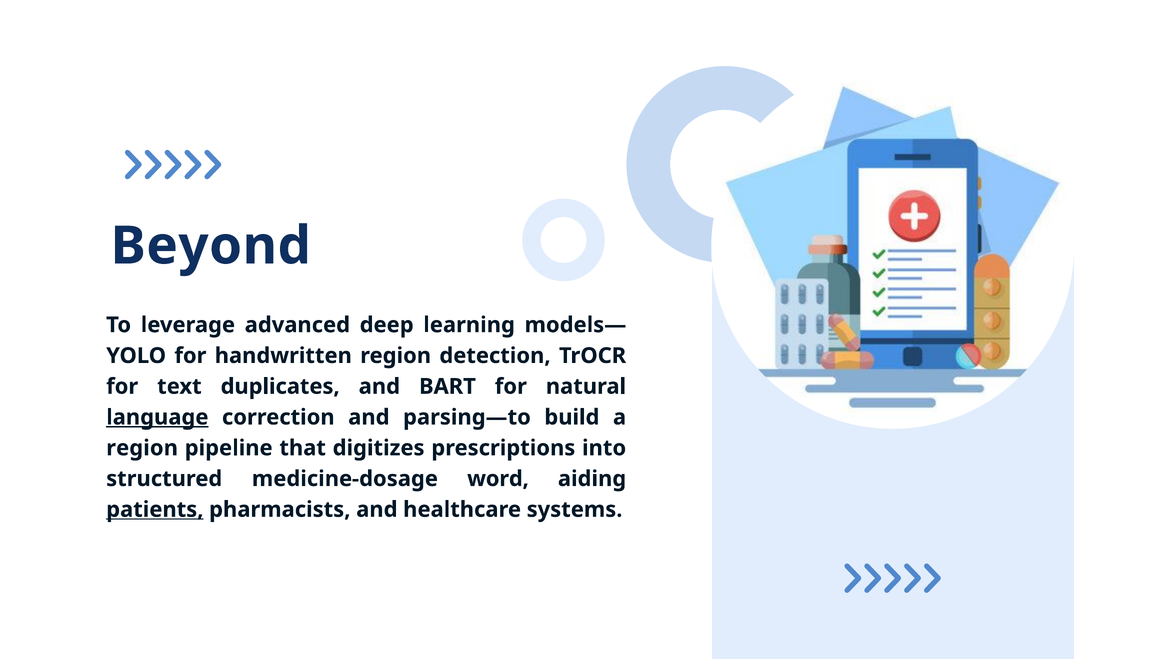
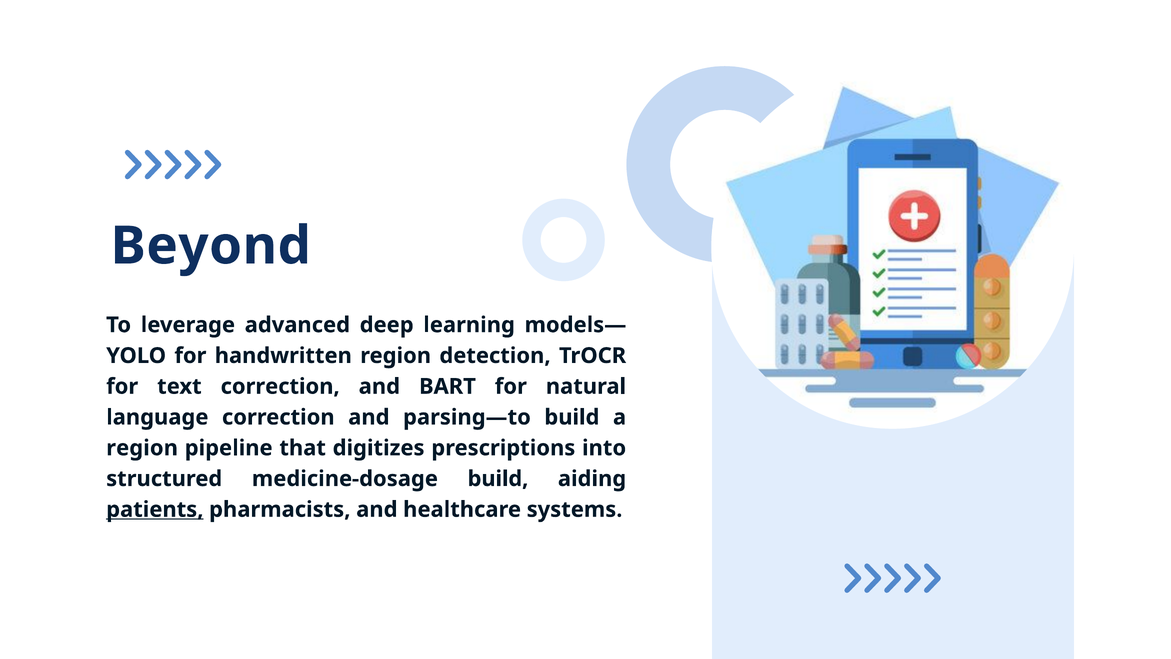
text duplicates: duplicates -> correction
language underline: present -> none
medicine-dosage word: word -> build
